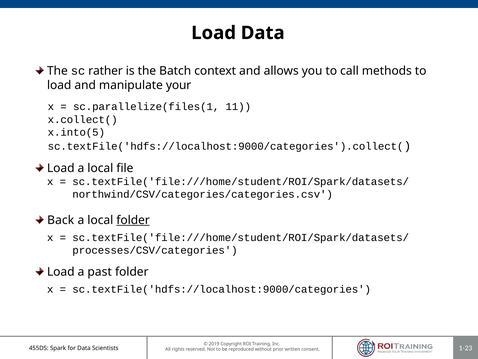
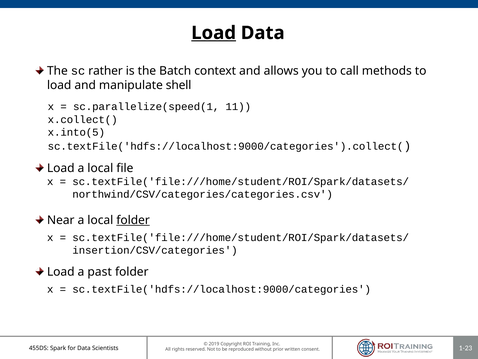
Load at (214, 33) underline: none -> present
your: your -> shell
sc.parallelize(files(1: sc.parallelize(files(1 -> sc.parallelize(speed(1
Back: Back -> Near
processes/CSV/categories: processes/CSV/categories -> insertion/CSV/categories
